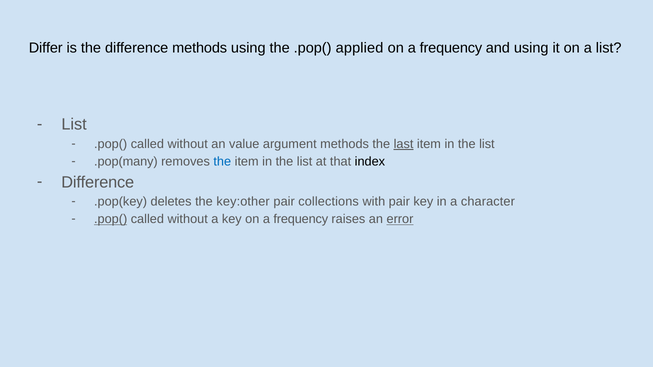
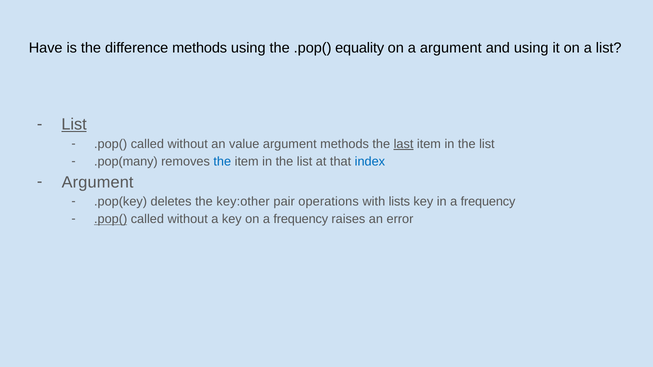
Differ: Differ -> Have
applied: applied -> equality
frequency at (451, 48): frequency -> argument
List at (74, 125) underline: none -> present
index colour: black -> blue
Difference at (98, 182): Difference -> Argument
collections: collections -> operations
with pair: pair -> lists
in a character: character -> frequency
error underline: present -> none
